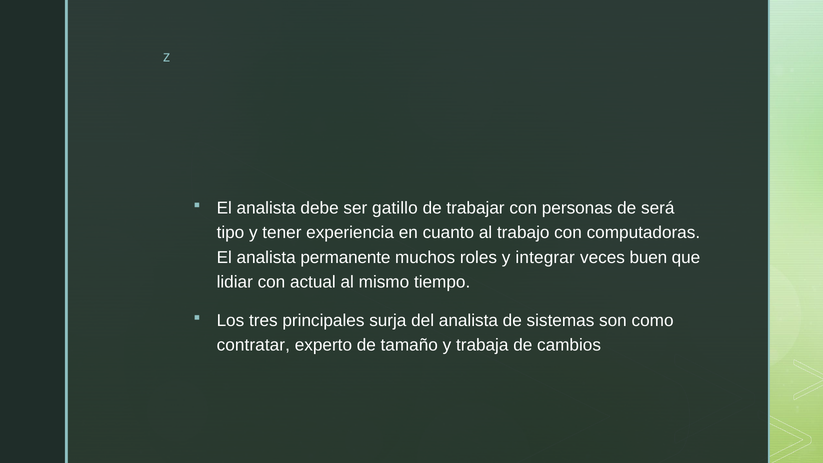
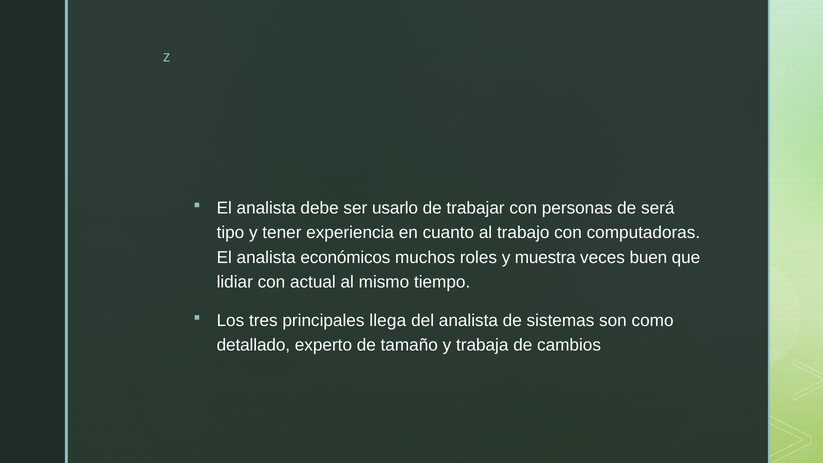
gatillo: gatillo -> usarlo
permanente: permanente -> económicos
integrar: integrar -> muestra
surja: surja -> llega
contratar: contratar -> detallado
